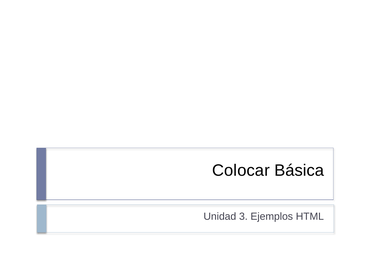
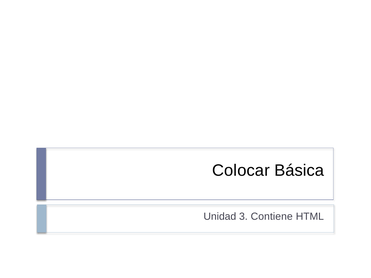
Ejemplos: Ejemplos -> Contiene
